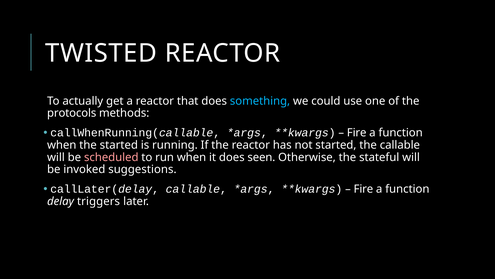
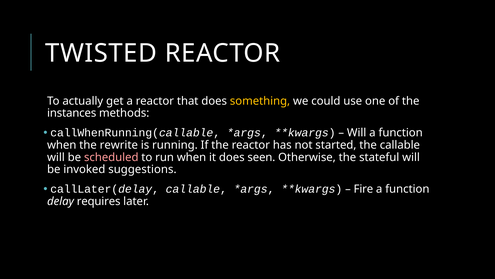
something colour: light blue -> yellow
protocols: protocols -> instances
Fire at (357, 132): Fire -> Will
the started: started -> rewrite
triggers: triggers -> requires
